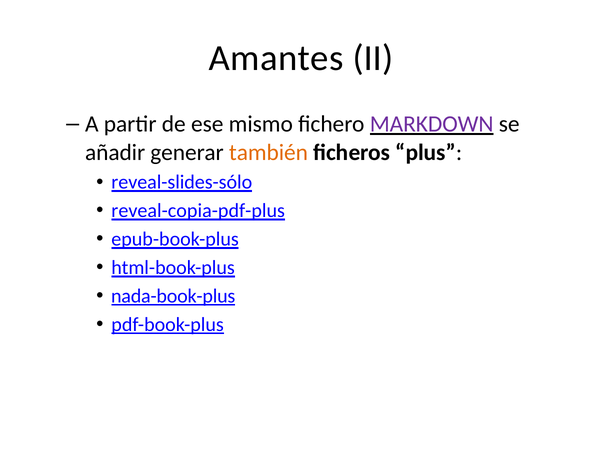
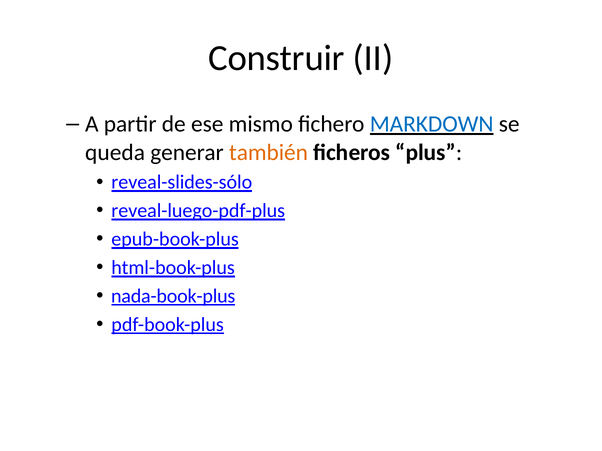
Amantes: Amantes -> Construir
MARKDOWN colour: purple -> blue
añadir: añadir -> queda
reveal-copia-pdf-plus: reveal-copia-pdf-plus -> reveal-luego-pdf-plus
